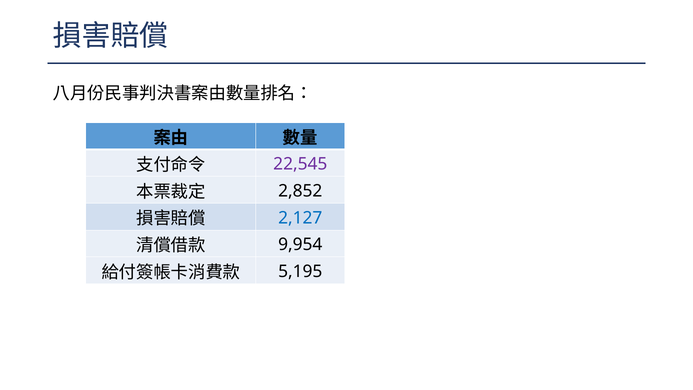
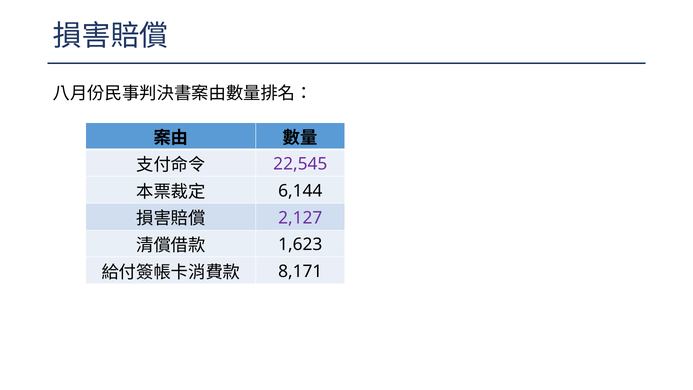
2,852: 2,852 -> 6,144
2,127 colour: blue -> purple
9,954: 9,954 -> 1,623
5,195: 5,195 -> 8,171
